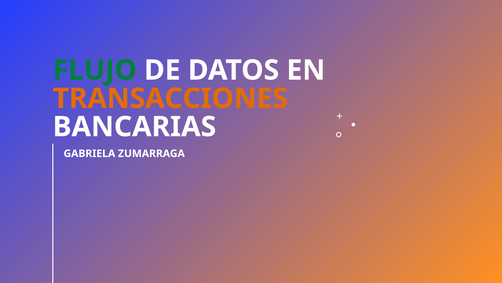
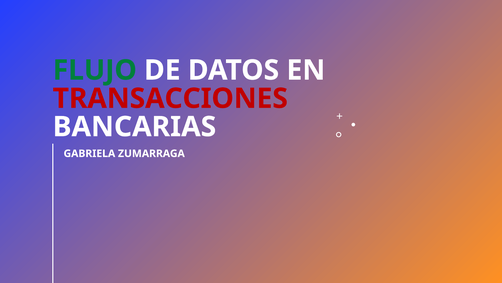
TRANSACCIONES colour: orange -> red
